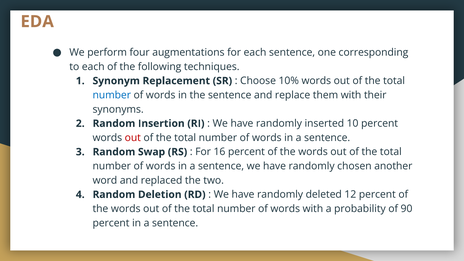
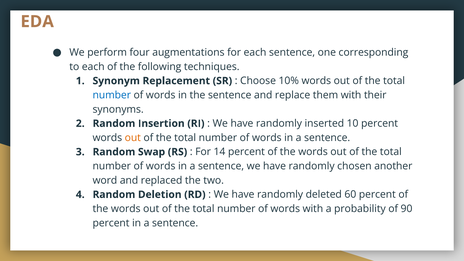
out at (133, 138) colour: red -> orange
16: 16 -> 14
12: 12 -> 60
